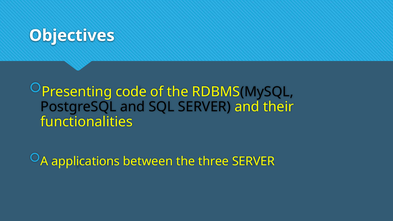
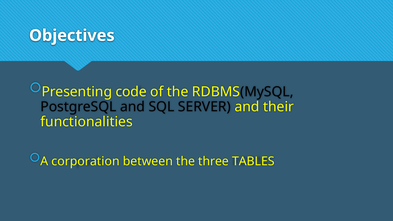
applications: applications -> corporation
three SERVER: SERVER -> TABLES
